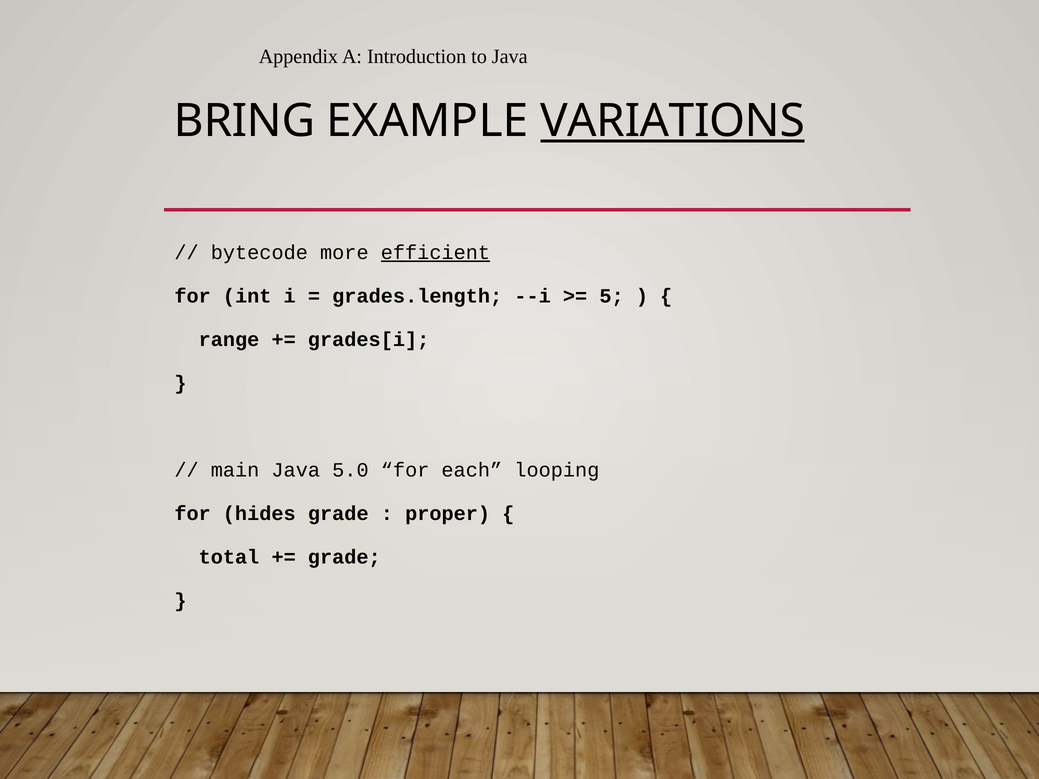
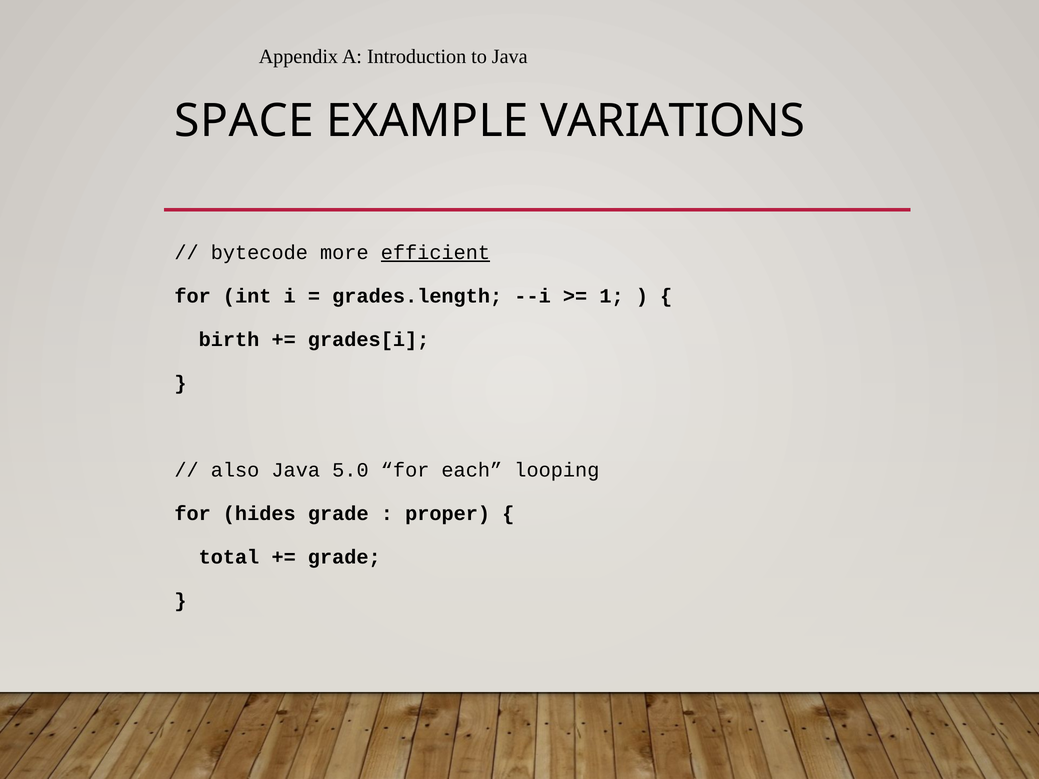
BRING: BRING -> SPACE
VARIATIONS underline: present -> none
5: 5 -> 1
range: range -> birth
main: main -> also
